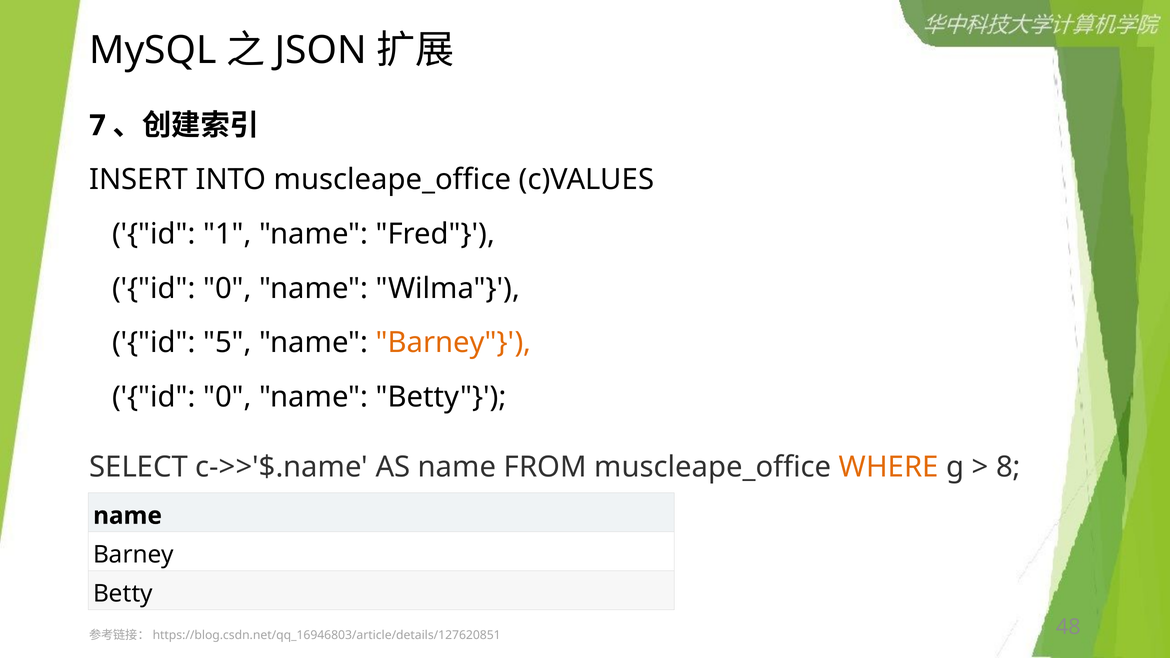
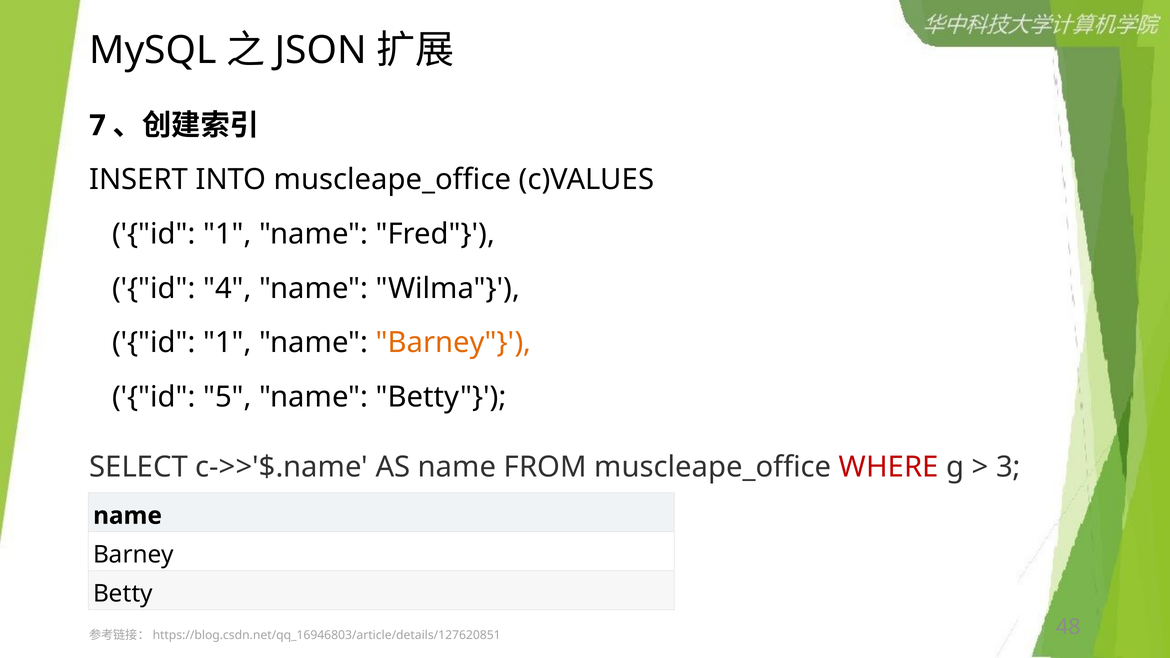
0 at (227, 288): 0 -> 4
5 at (227, 343): 5 -> 1
0 at (227, 397): 0 -> 5
WHERE colour: orange -> red
8: 8 -> 3
